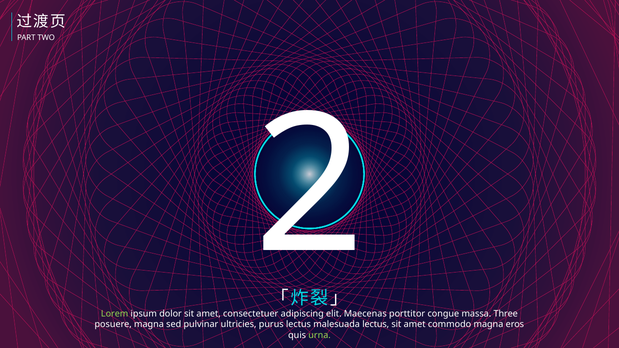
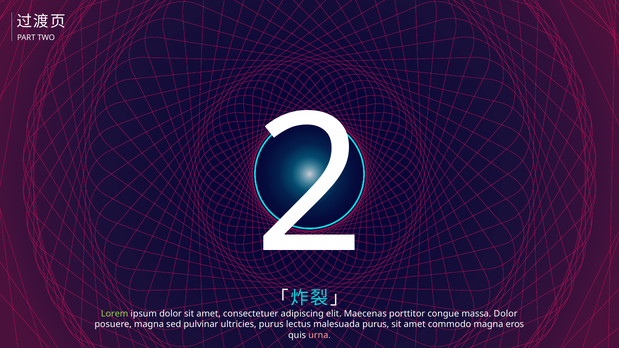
massa Three: Three -> Dolor
lectus at (376, 325): lectus -> purus
urna colour: light green -> pink
